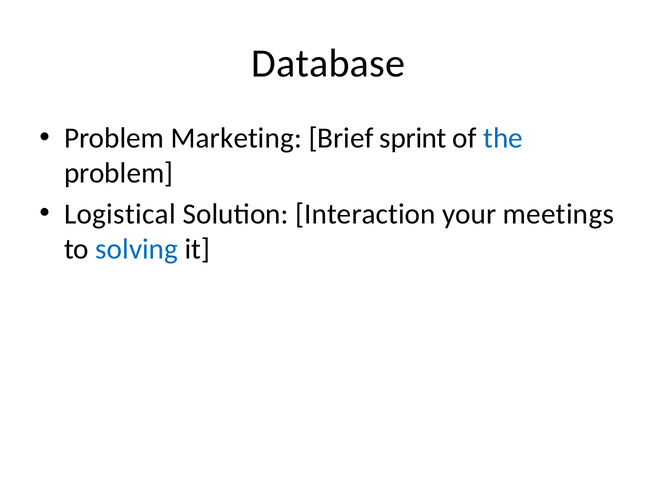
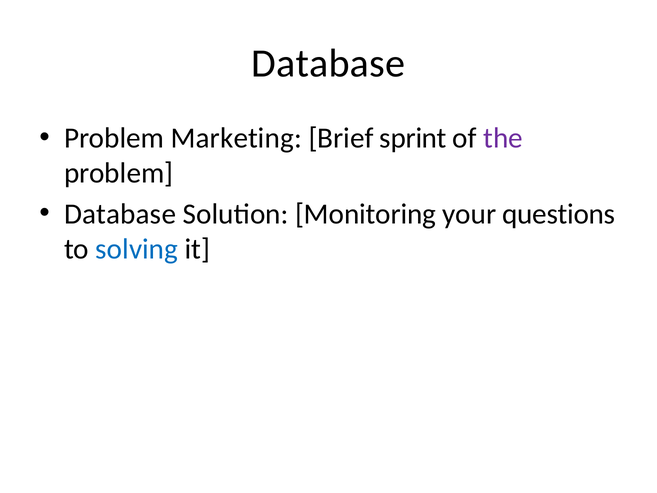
the colour: blue -> purple
Logistical at (120, 214): Logistical -> Database
Interaction: Interaction -> Monitoring
meetings: meetings -> questions
